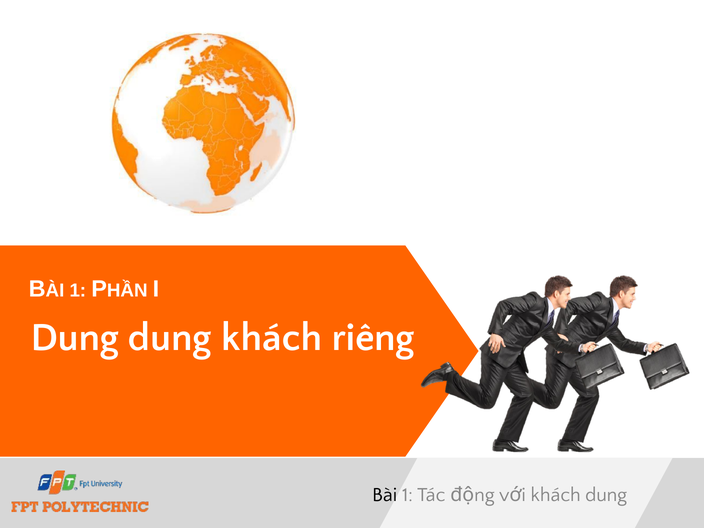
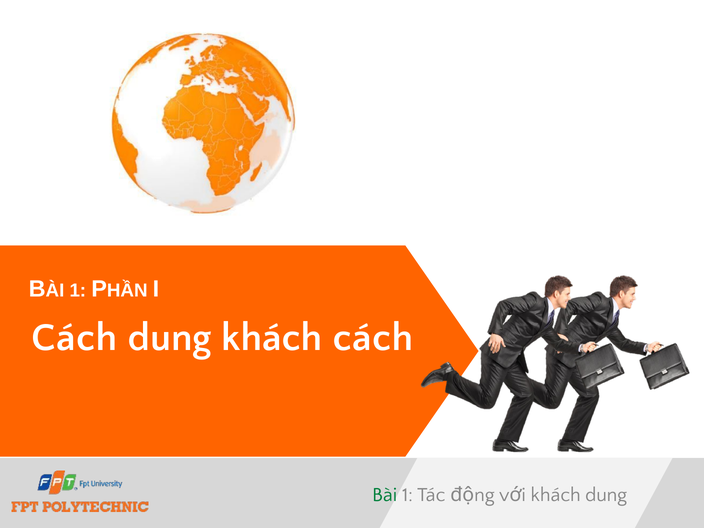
Dung at (75, 338): Dung -> Cách
khách riêng: riêng -> cách
Bài colour: black -> green
